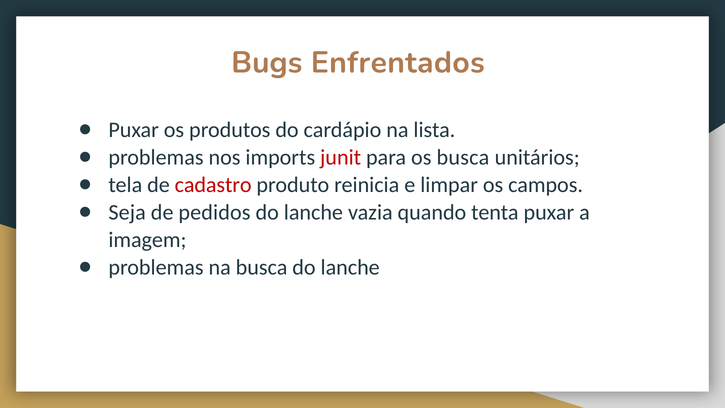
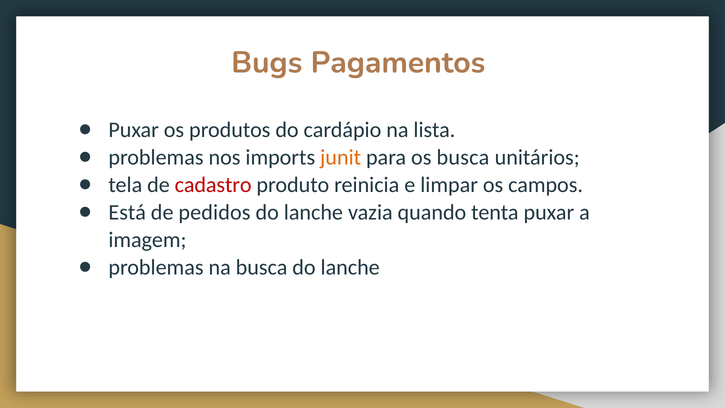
Enfrentados: Enfrentados -> Pagamentos
junit colour: red -> orange
Seja: Seja -> Está
